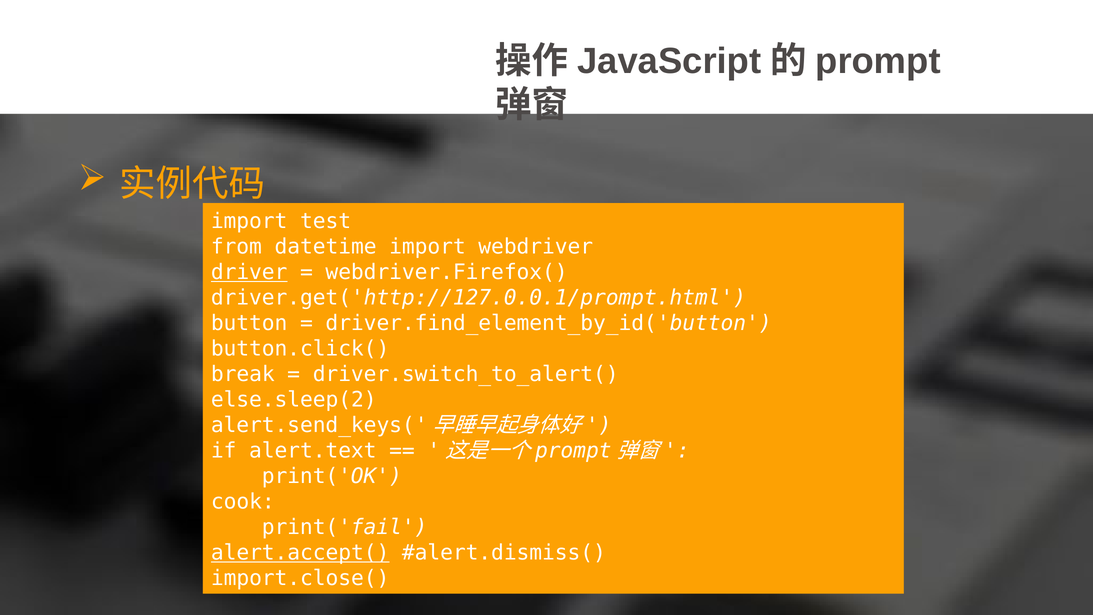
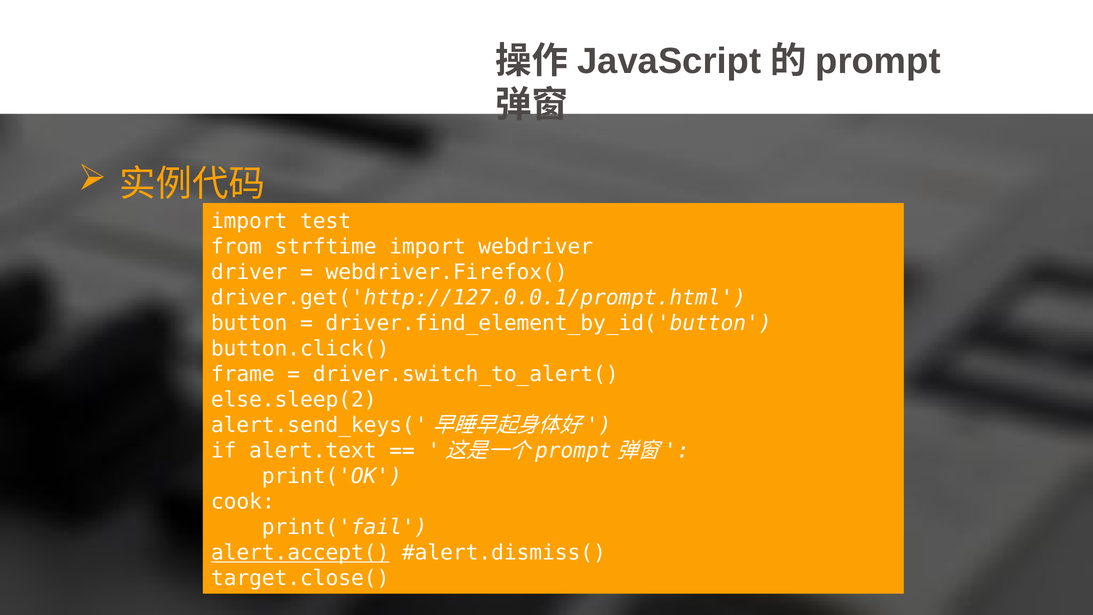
datetime: datetime -> strftime
driver underline: present -> none
break: break -> frame
import.close(: import.close( -> target.close(
